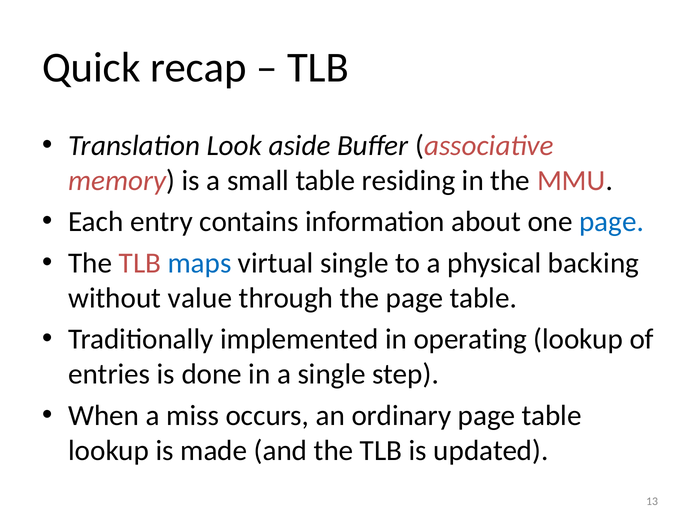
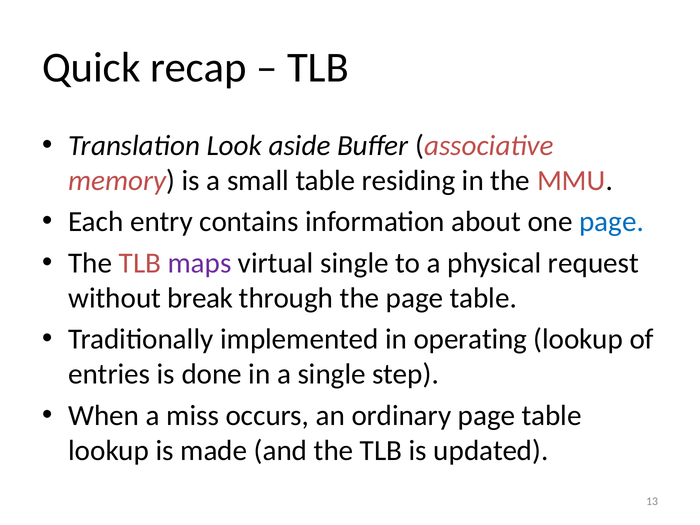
maps colour: blue -> purple
backing: backing -> request
value: value -> break
